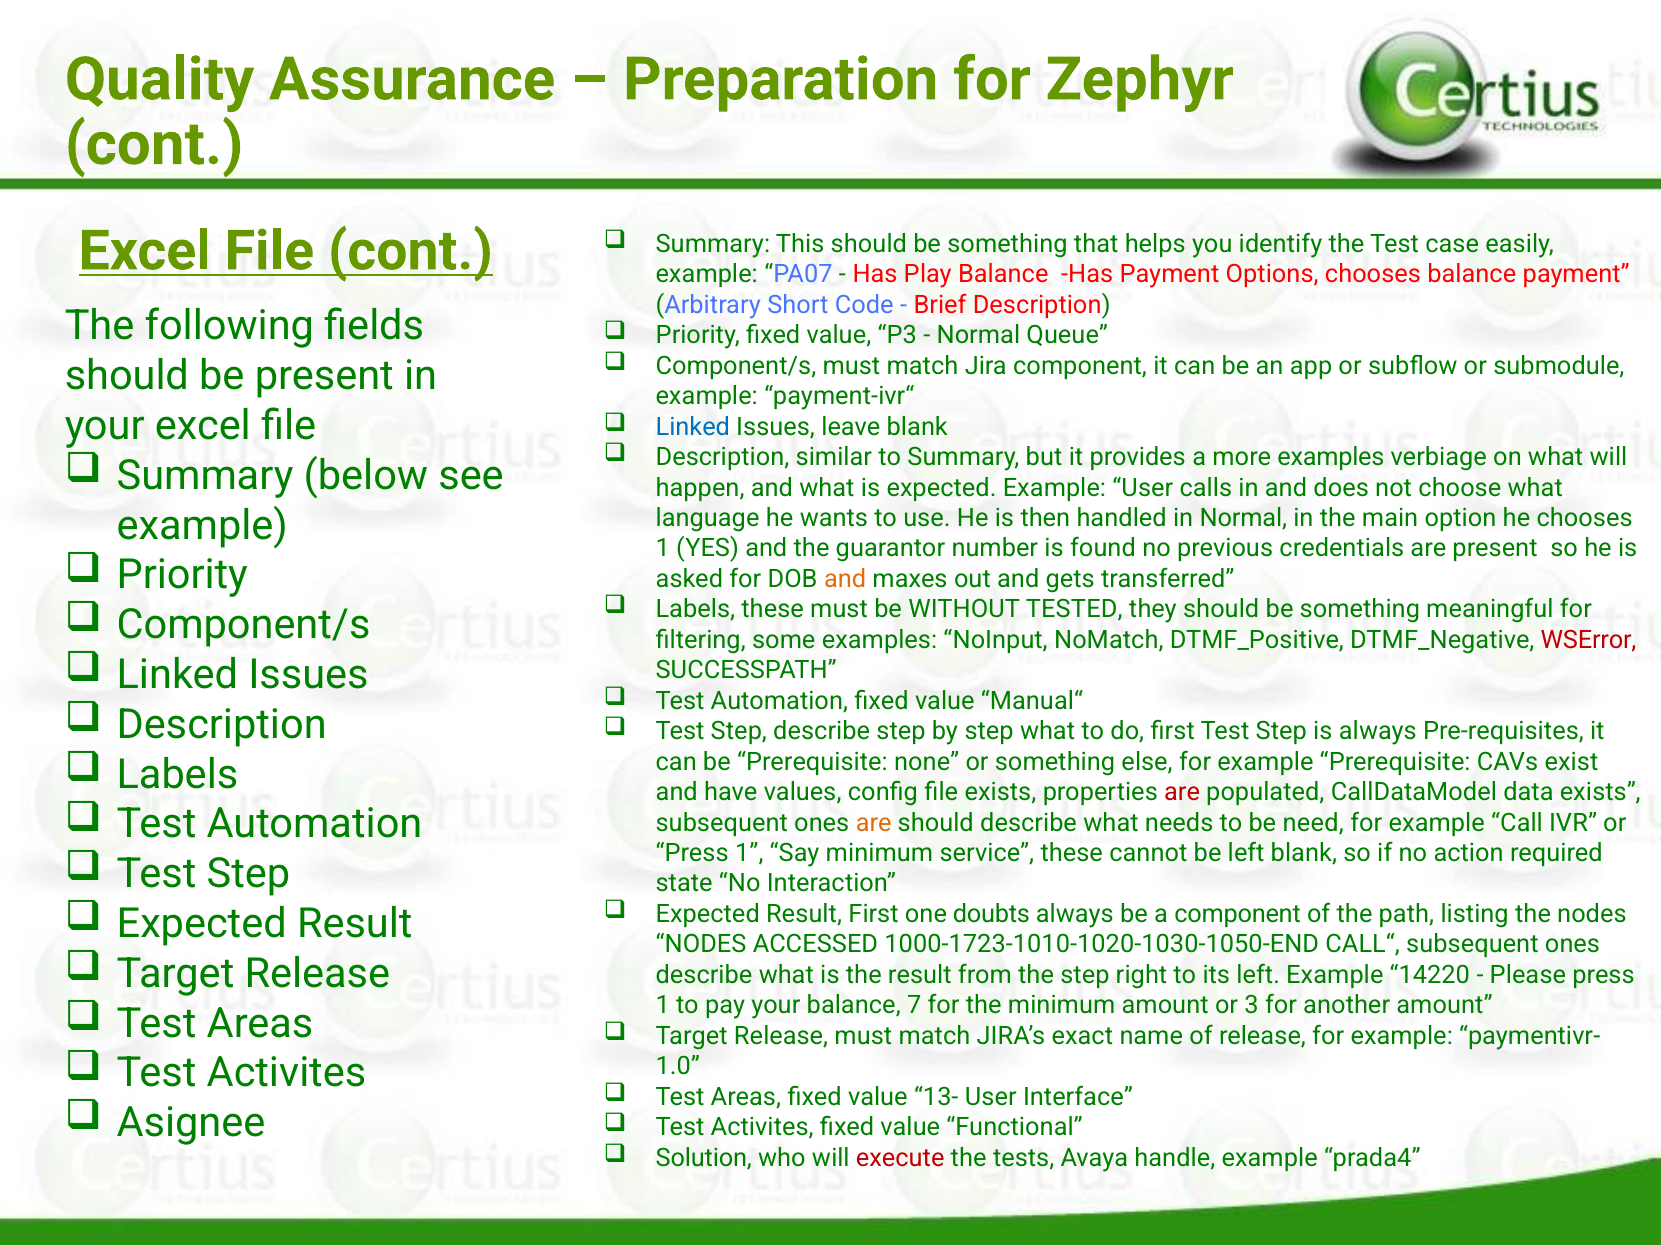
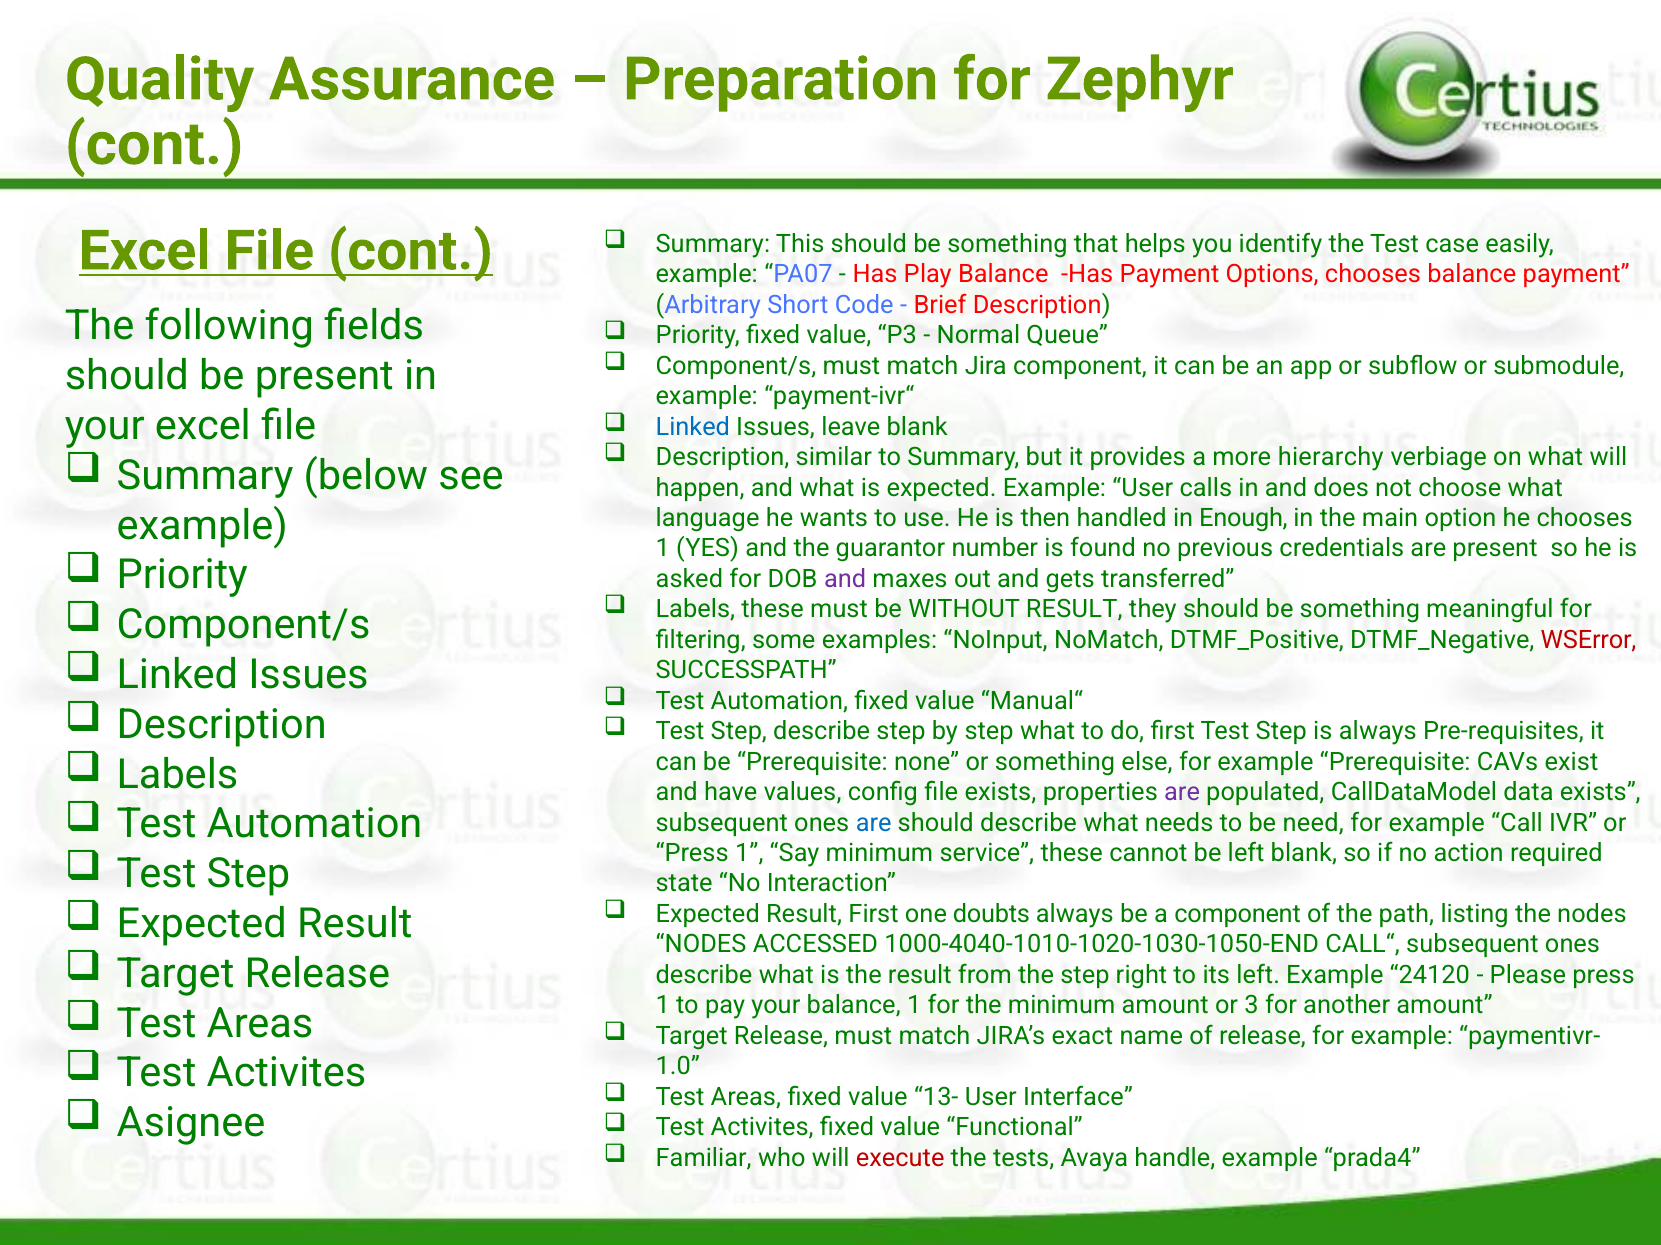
more examples: examples -> hierarchy
in Normal: Normal -> Enough
and at (845, 579) colour: orange -> purple
WITHOUT TESTED: TESTED -> RESULT
are at (1182, 793) colour: red -> purple
are at (874, 823) colour: orange -> blue
1000-1723-1010-1020-1030-1050-END: 1000-1723-1010-1020-1030-1050-END -> 1000-4040-1010-1020-1030-1050-END
14220: 14220 -> 24120
balance 7: 7 -> 1
Solution: Solution -> Familiar
